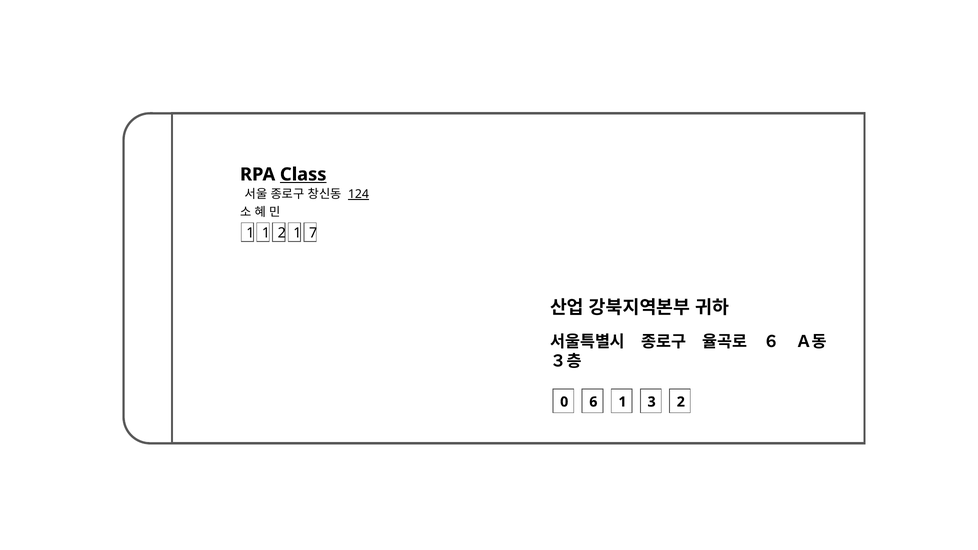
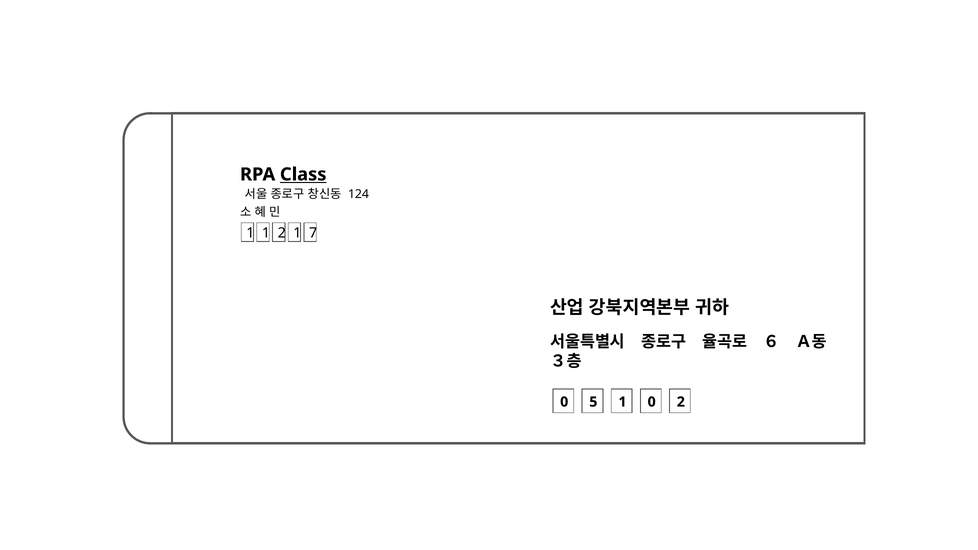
124 underline: present -> none
6: 6 -> 5
1 3: 3 -> 0
